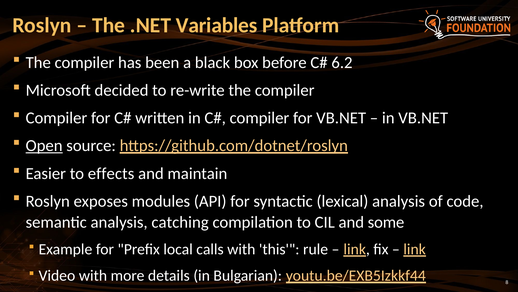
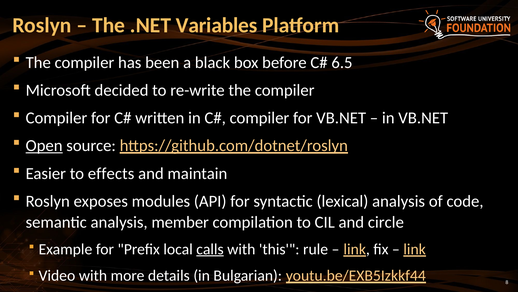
6.2: 6.2 -> 6.5
catching: catching -> member
some: some -> circle
calls underline: none -> present
